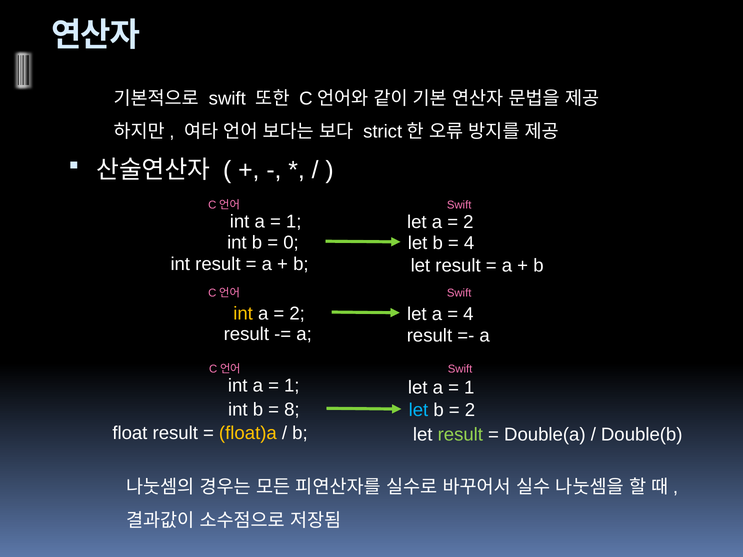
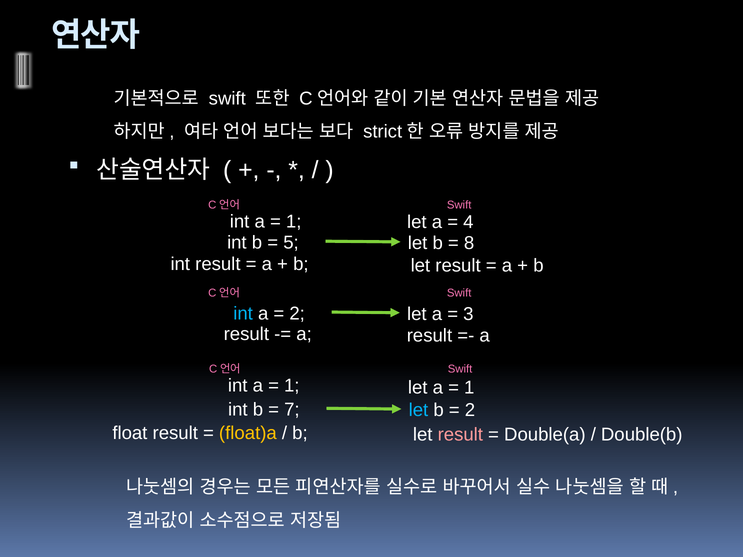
2 at (468, 222): 2 -> 4
0: 0 -> 5
4 at (469, 243): 4 -> 8
int at (243, 314) colour: yellow -> light blue
4 at (468, 314): 4 -> 3
8: 8 -> 7
result at (460, 435) colour: light green -> pink
